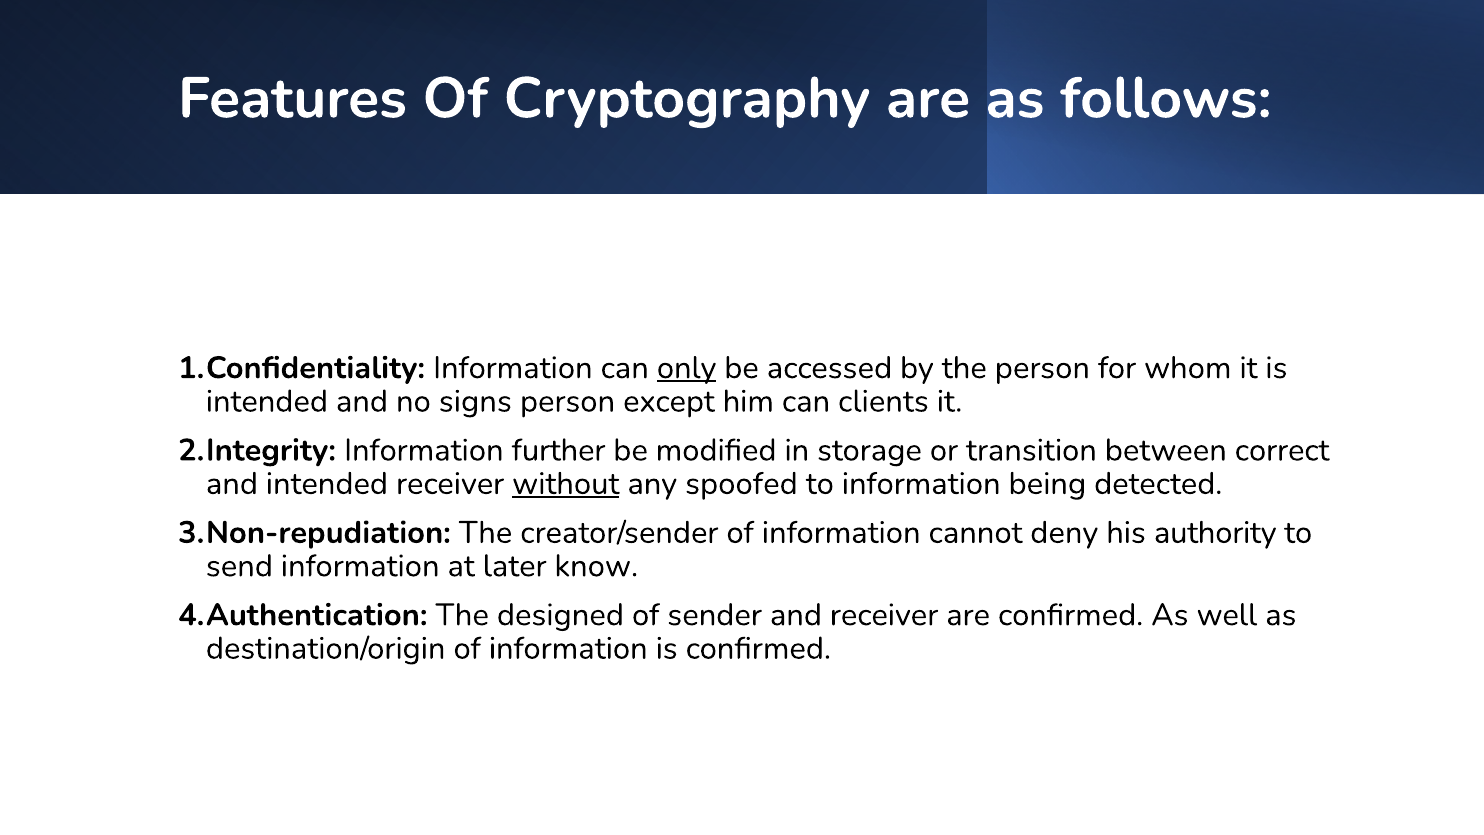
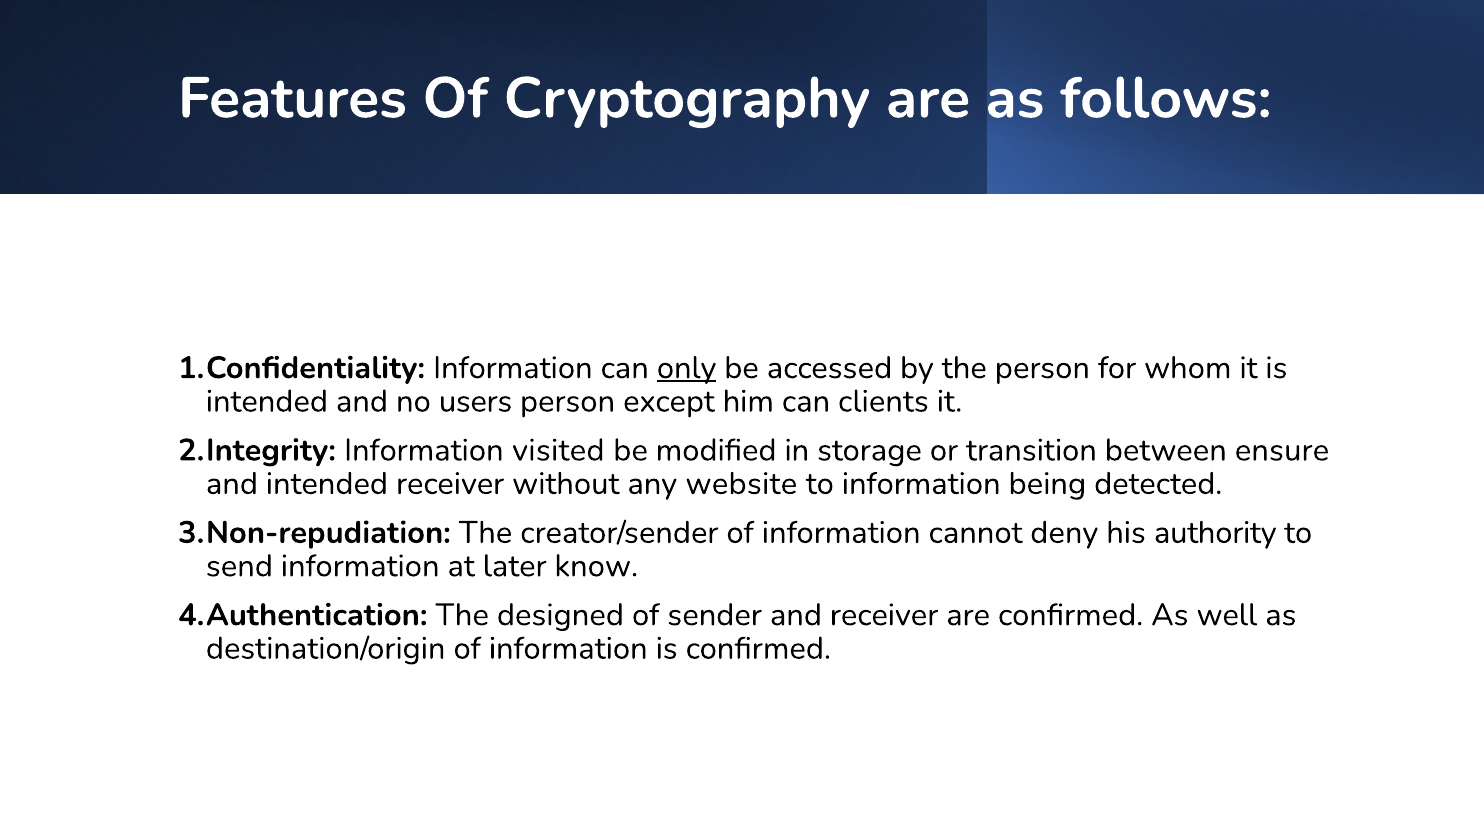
signs: signs -> users
further: further -> visited
correct: correct -> ensure
without underline: present -> none
spoofed: spoofed -> website
